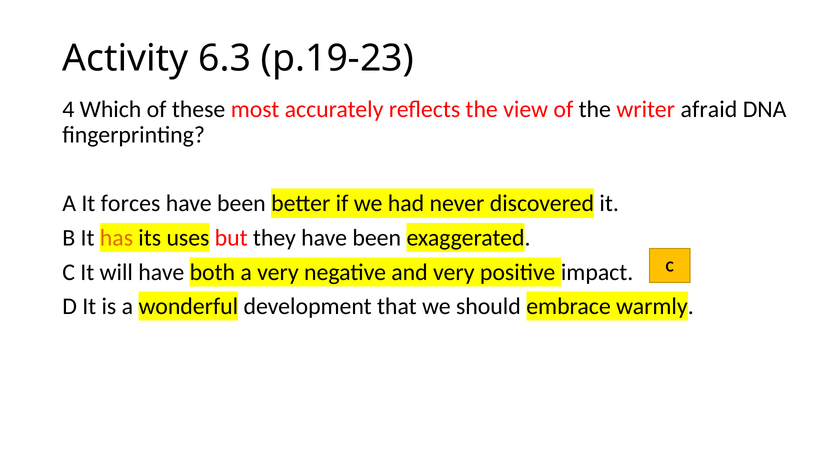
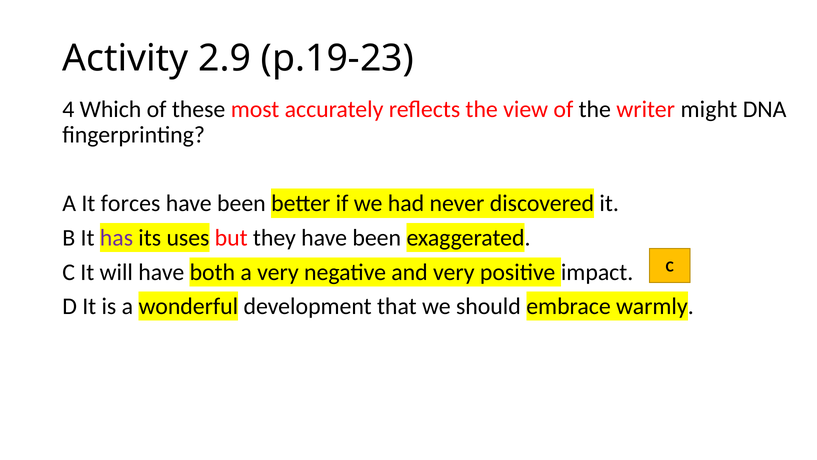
6.3: 6.3 -> 2.9
afraid: afraid -> might
has colour: orange -> purple
